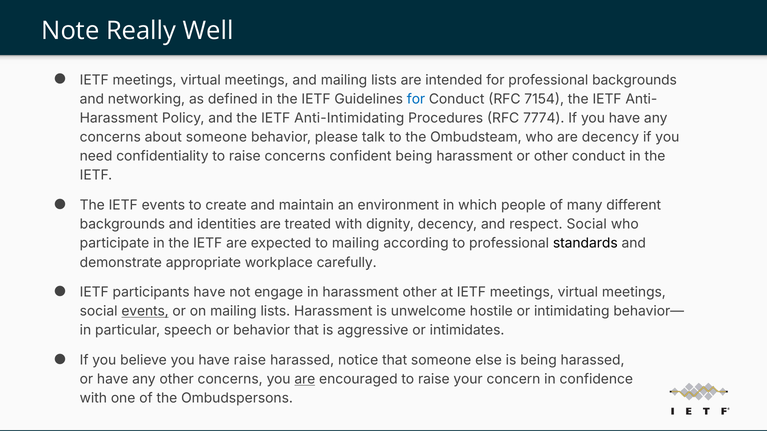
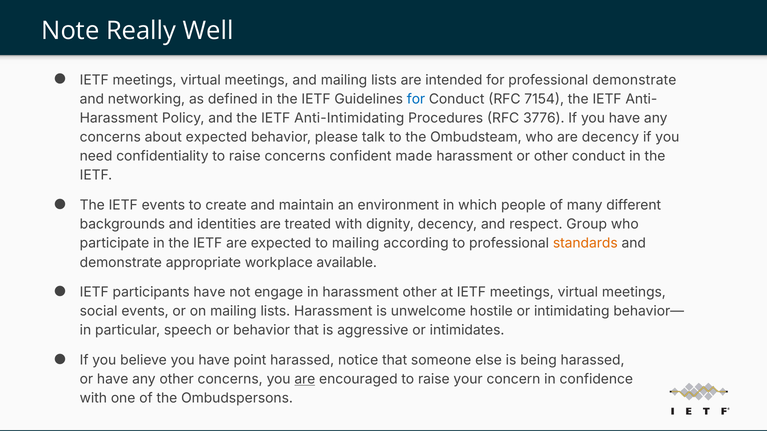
professional backgrounds: backgrounds -> demonstrate
7774: 7774 -> 3776
about someone: someone -> expected
confident being: being -> made
respect Social: Social -> Group
standards colour: black -> orange
carefully: carefully -> available
events at (145, 312) underline: present -> none
have raise: raise -> point
